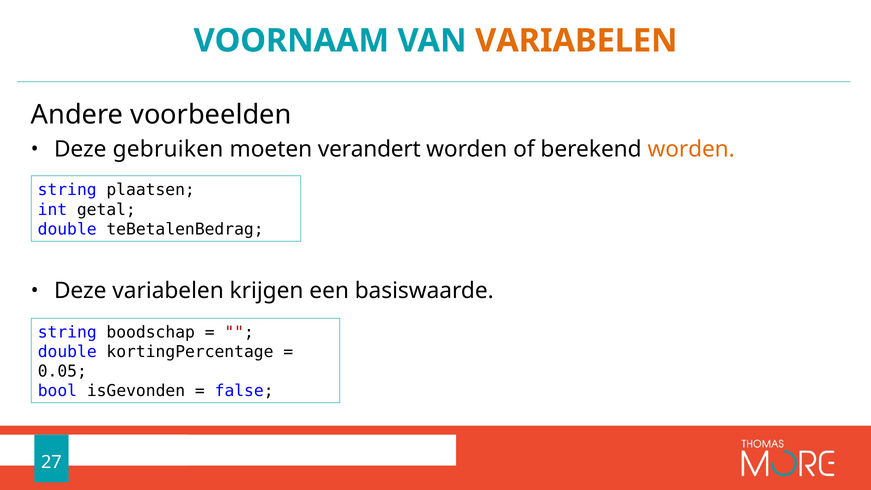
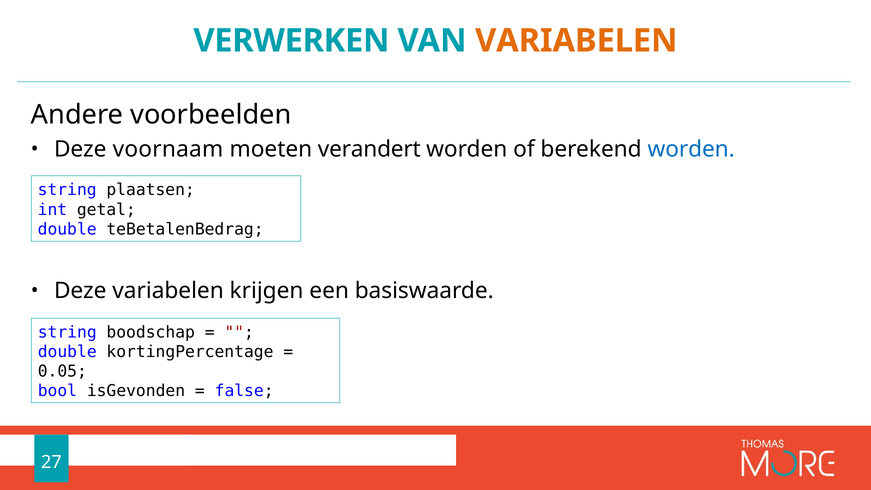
VOORNAAM: VOORNAAM -> VERWERKEN
gebruiken: gebruiken -> voornaam
worden at (691, 149) colour: orange -> blue
